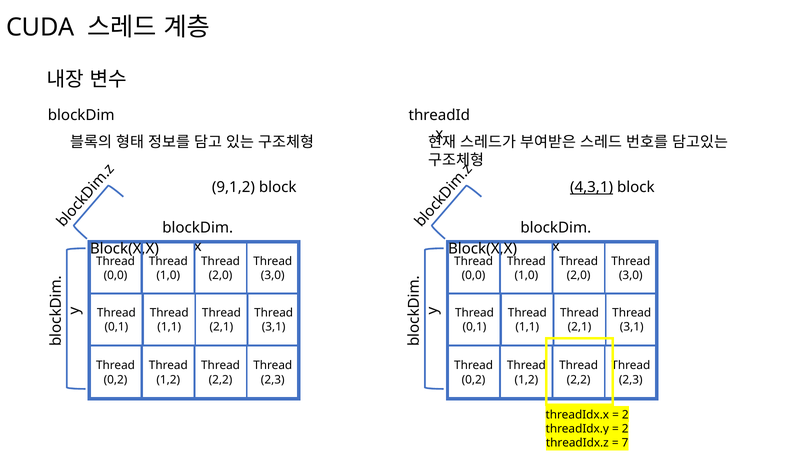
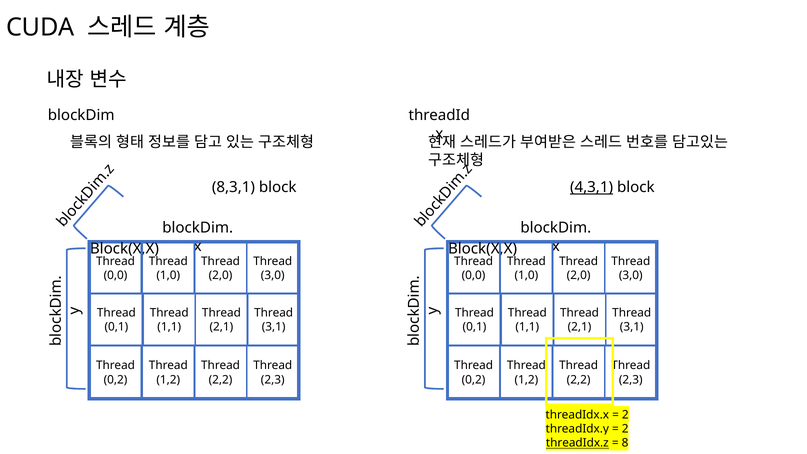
9,1,2: 9,1,2 -> 8,3,1
threadIdx.z underline: none -> present
7: 7 -> 8
